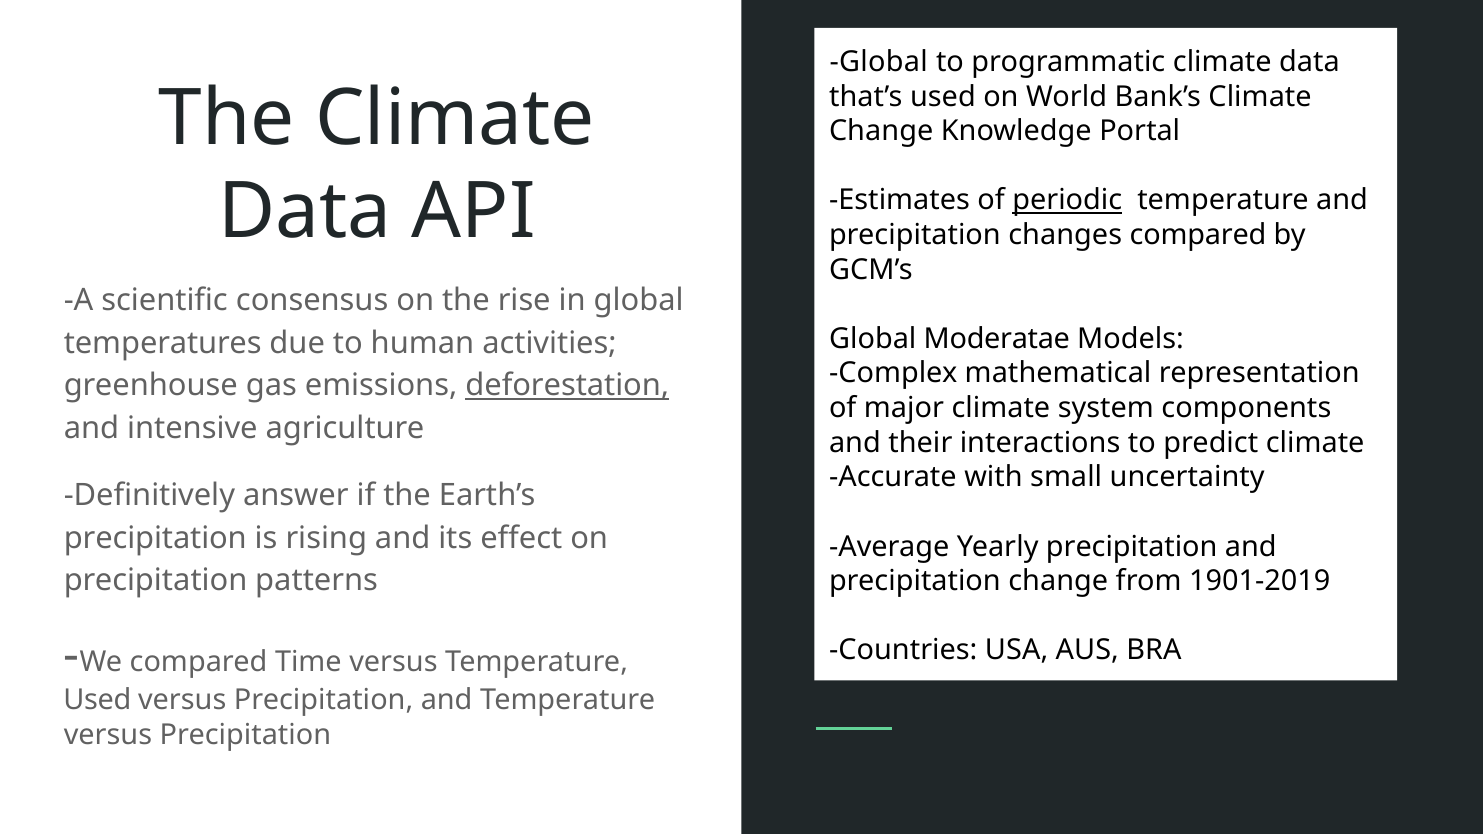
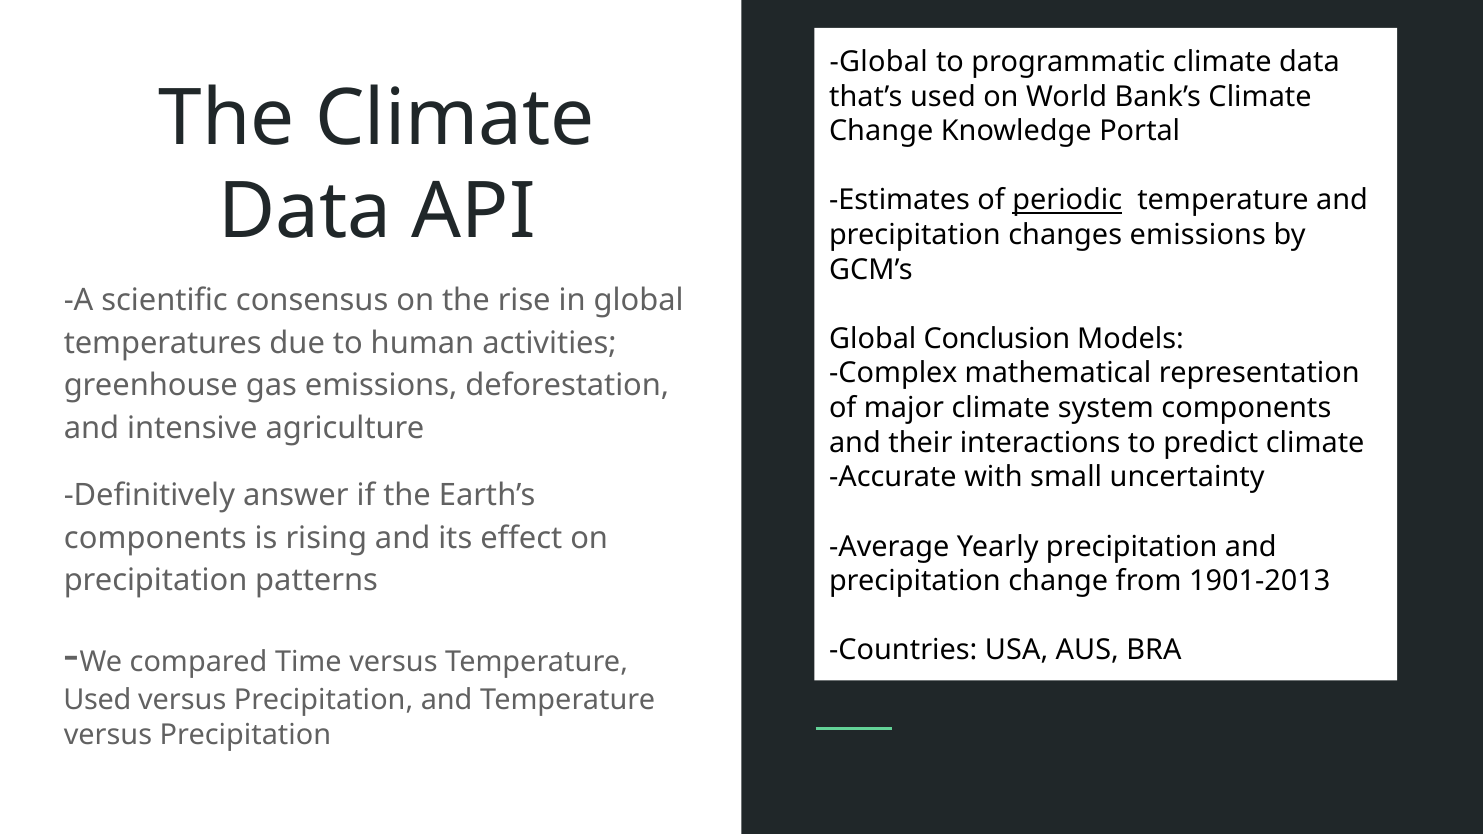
changes compared: compared -> emissions
Moderatae: Moderatae -> Conclusion
deforestation underline: present -> none
precipitation at (155, 538): precipitation -> components
1901-2019: 1901-2019 -> 1901-2013
